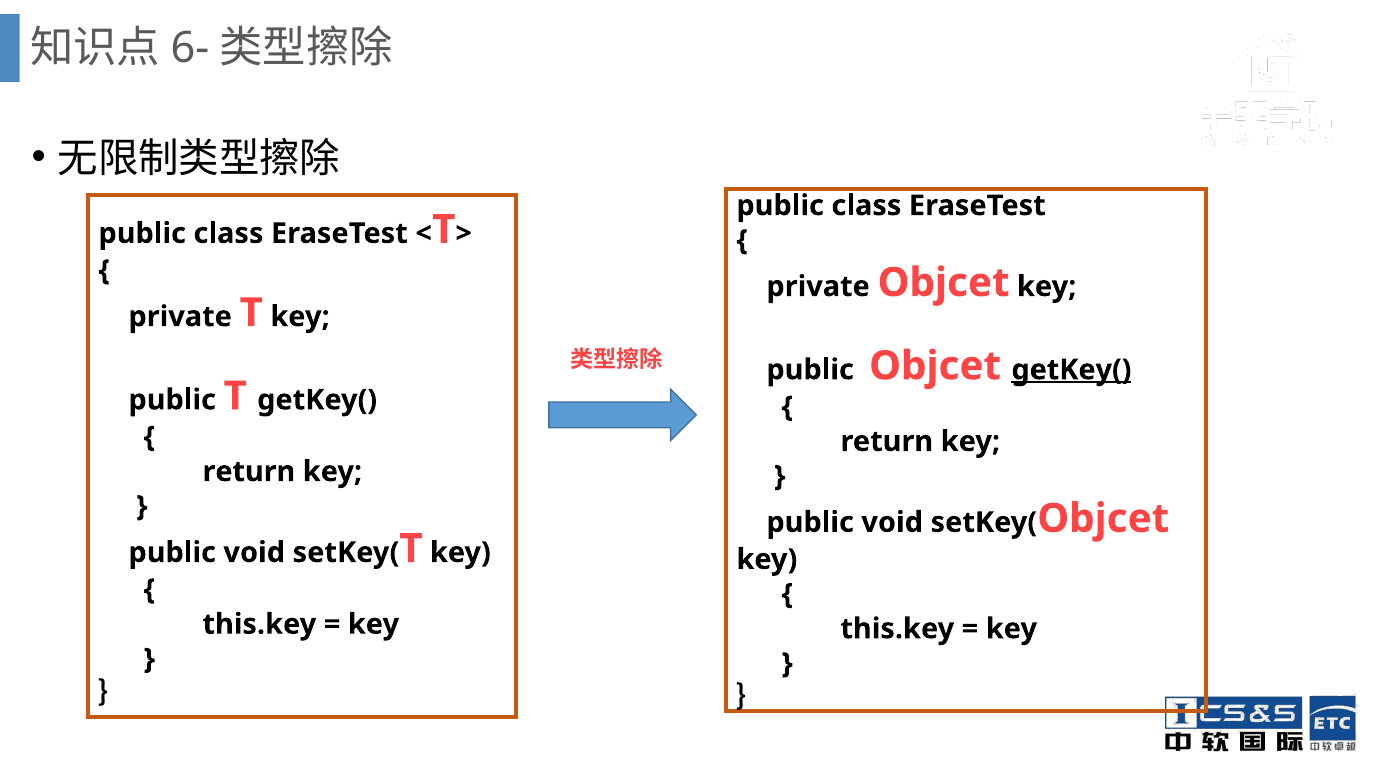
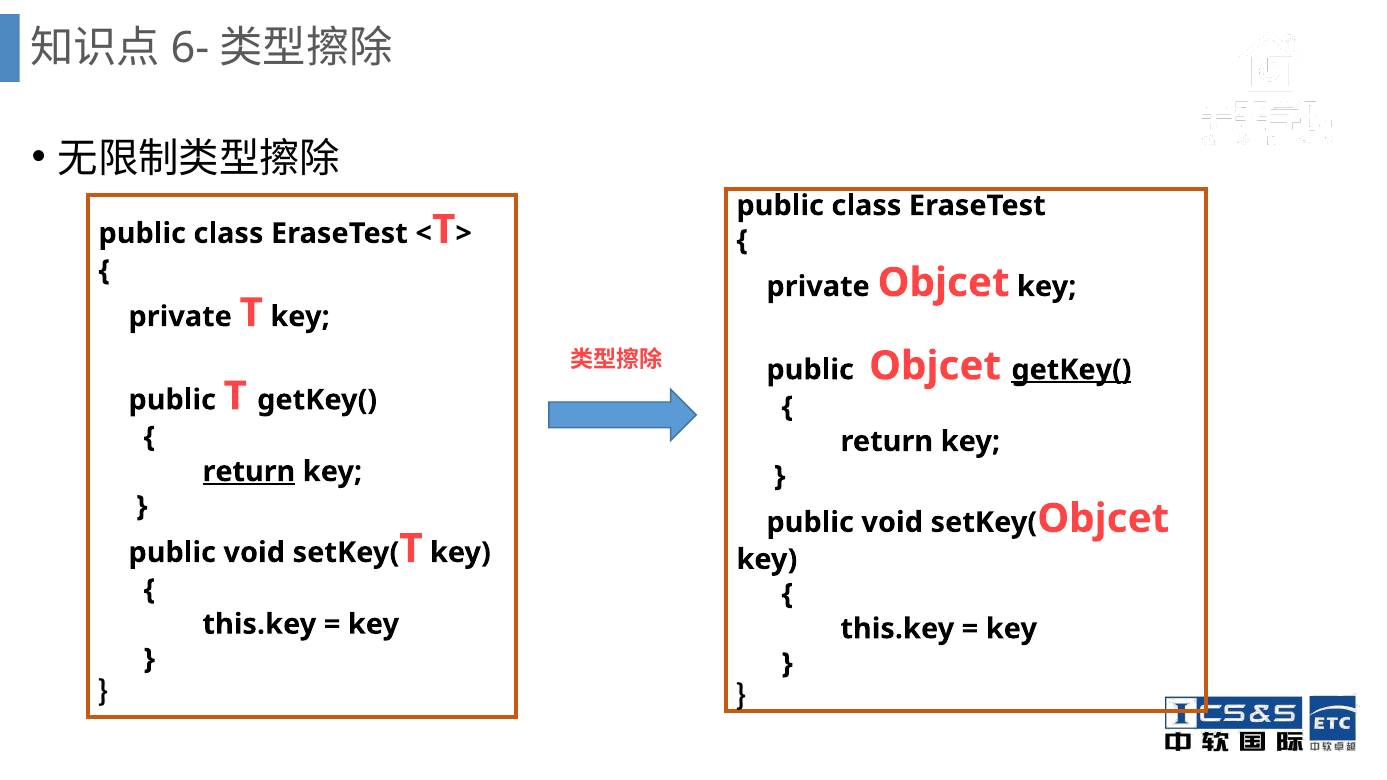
return at (249, 472) underline: none -> present
